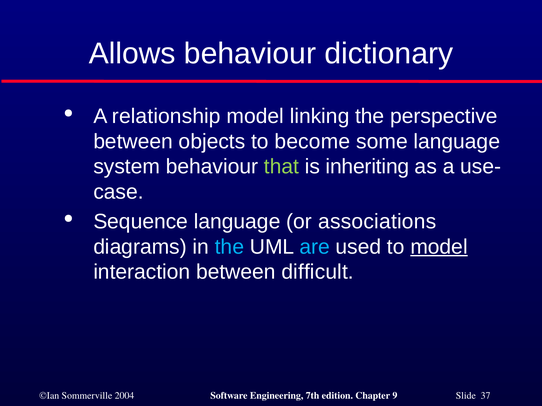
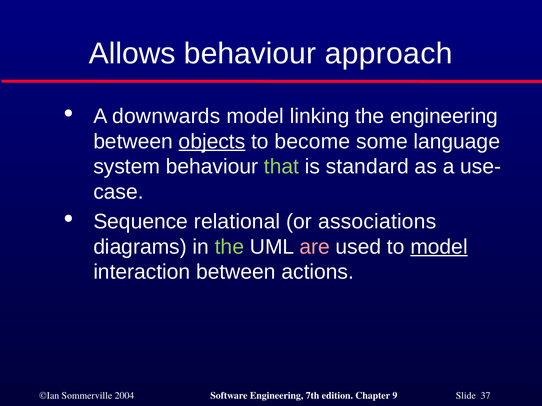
dictionary: dictionary -> approach
relationship: relationship -> downwards
the perspective: perspective -> engineering
objects underline: none -> present
inheriting: inheriting -> standard
Sequence language: language -> relational
the at (229, 247) colour: light blue -> light green
are colour: light blue -> pink
difficult: difficult -> actions
